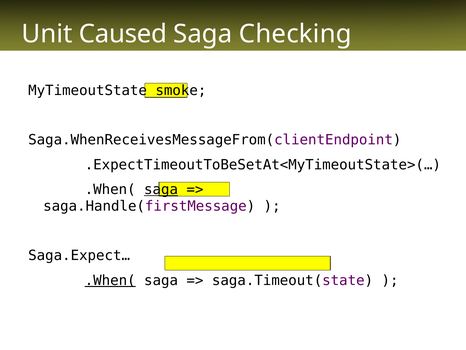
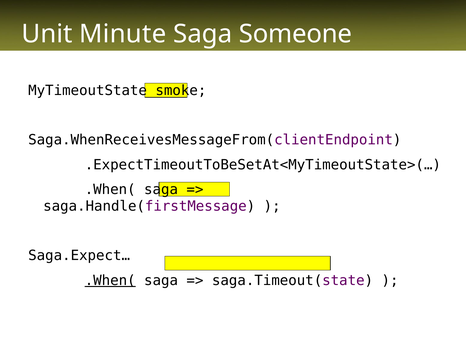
Caused: Caused -> Minute
Checking: Checking -> Someone
saga at (161, 189) underline: present -> none
